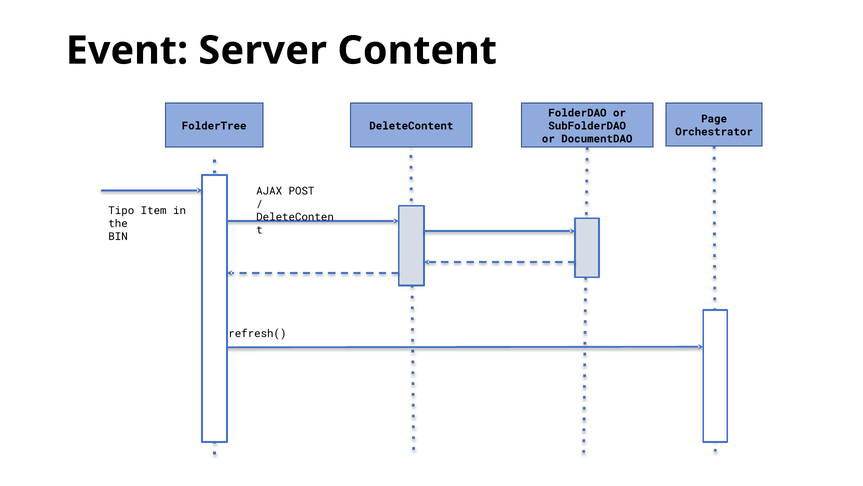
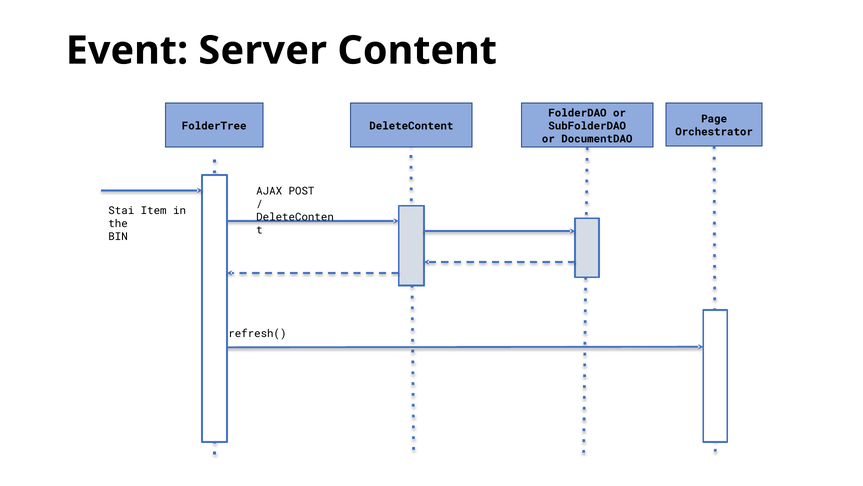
Tipo: Tipo -> Stai
